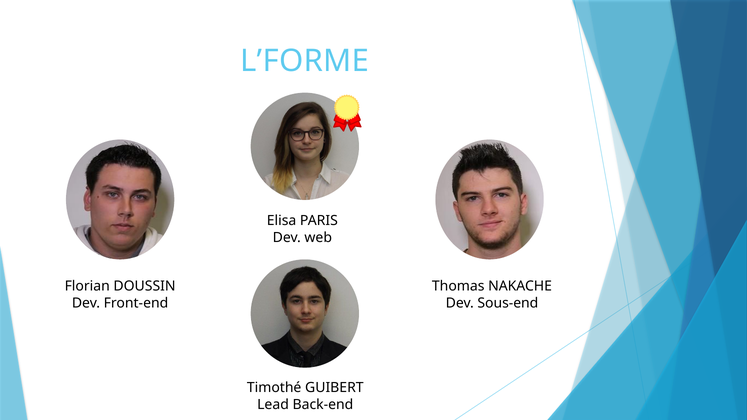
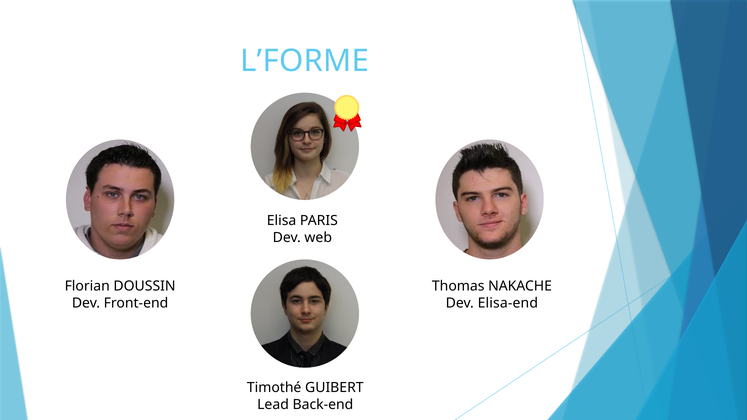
Sous-end: Sous-end -> Elisa-end
